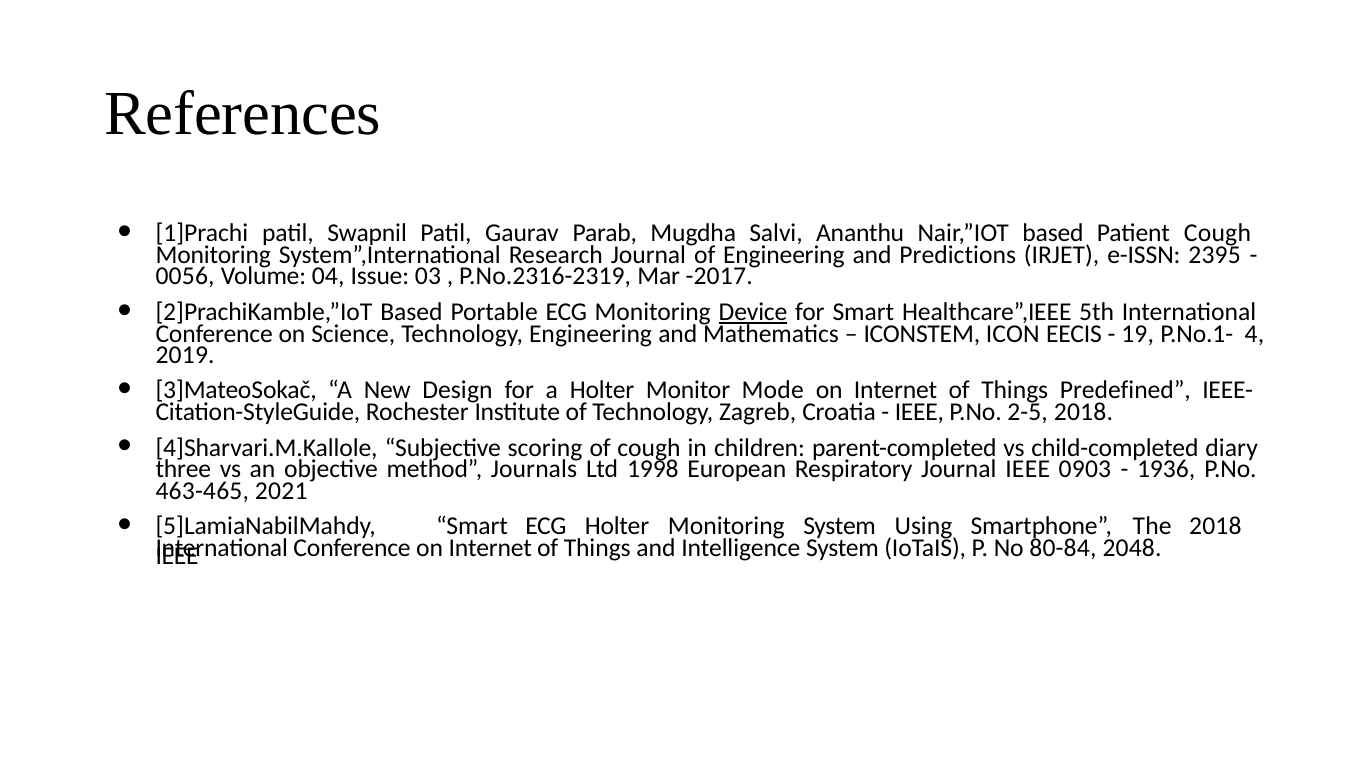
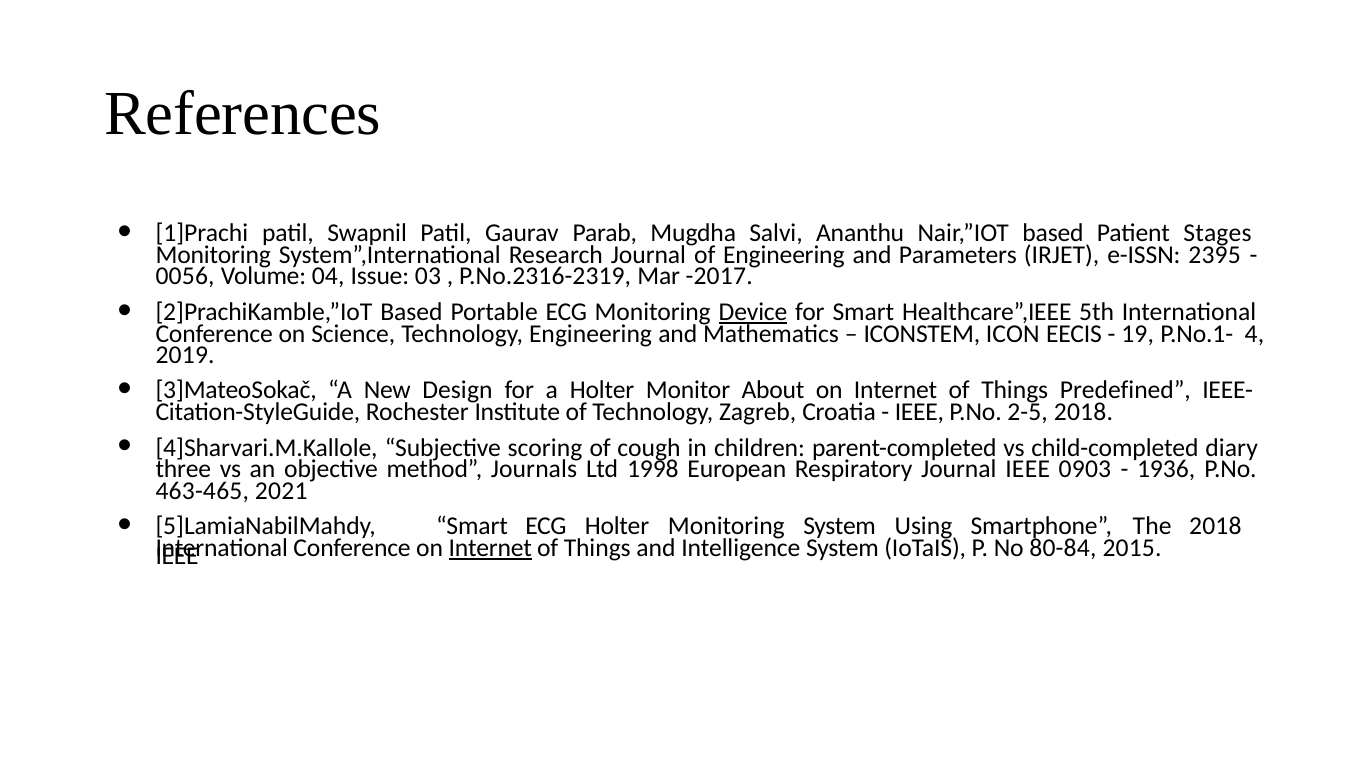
Patient Cough: Cough -> Stages
Predictions: Predictions -> Parameters
Mode: Mode -> About
Internet at (490, 548) underline: none -> present
2048: 2048 -> 2015
